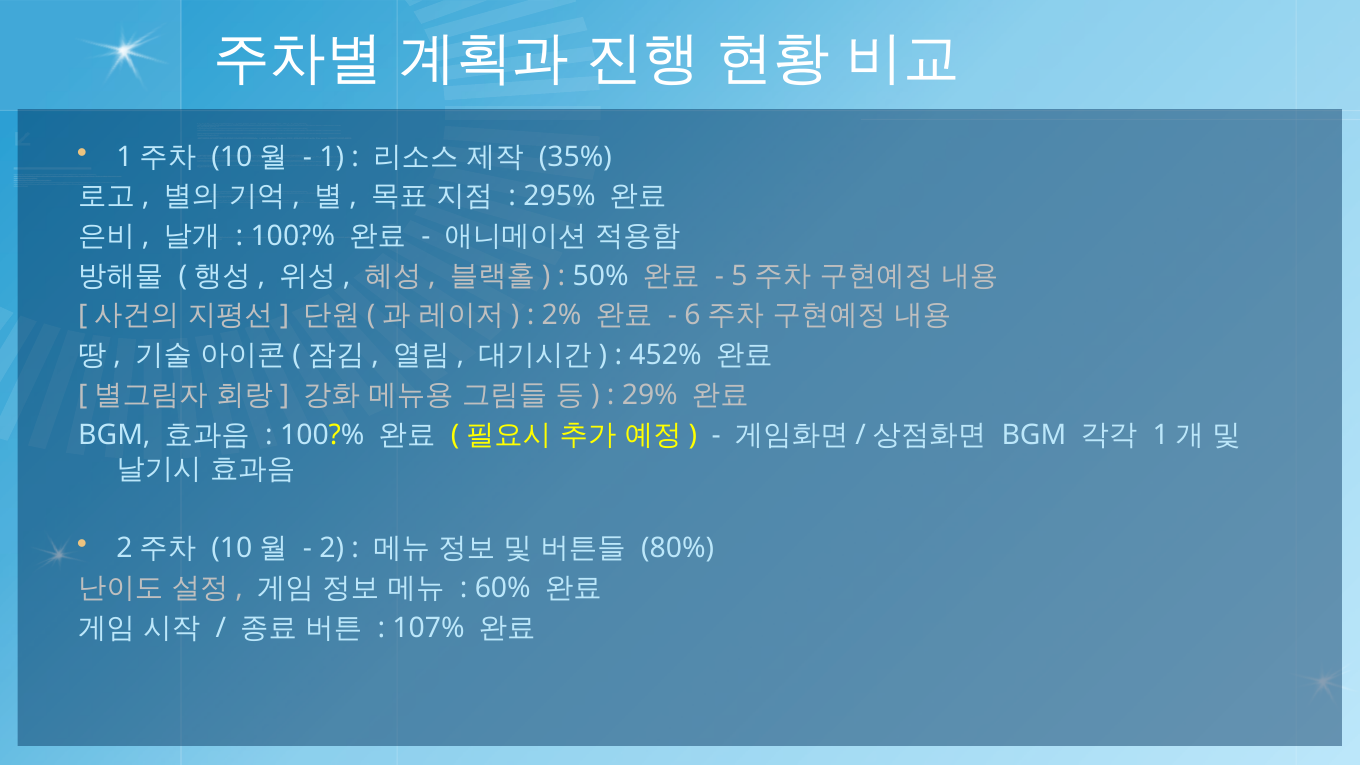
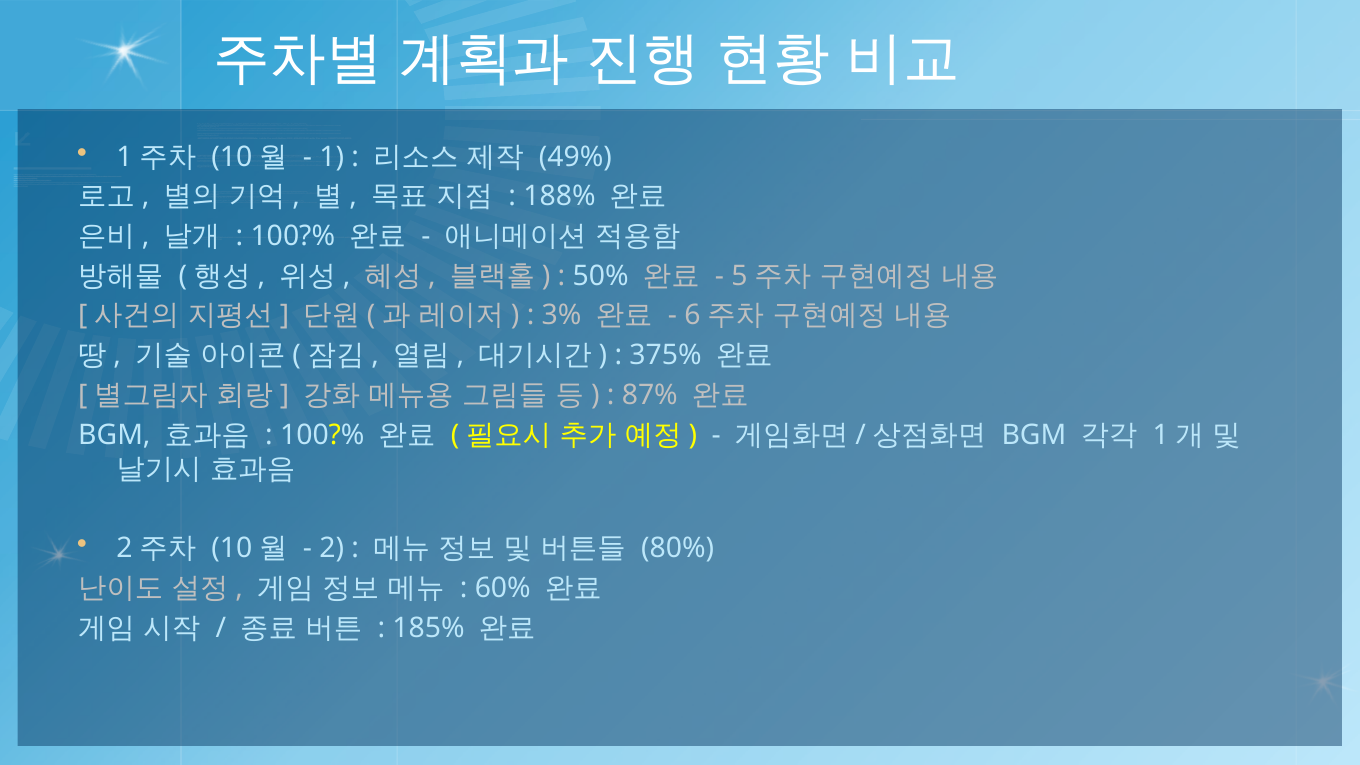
35%: 35% -> 49%
295%: 295% -> 188%
2%: 2% -> 3%
452%: 452% -> 375%
29%: 29% -> 87%
107%: 107% -> 185%
